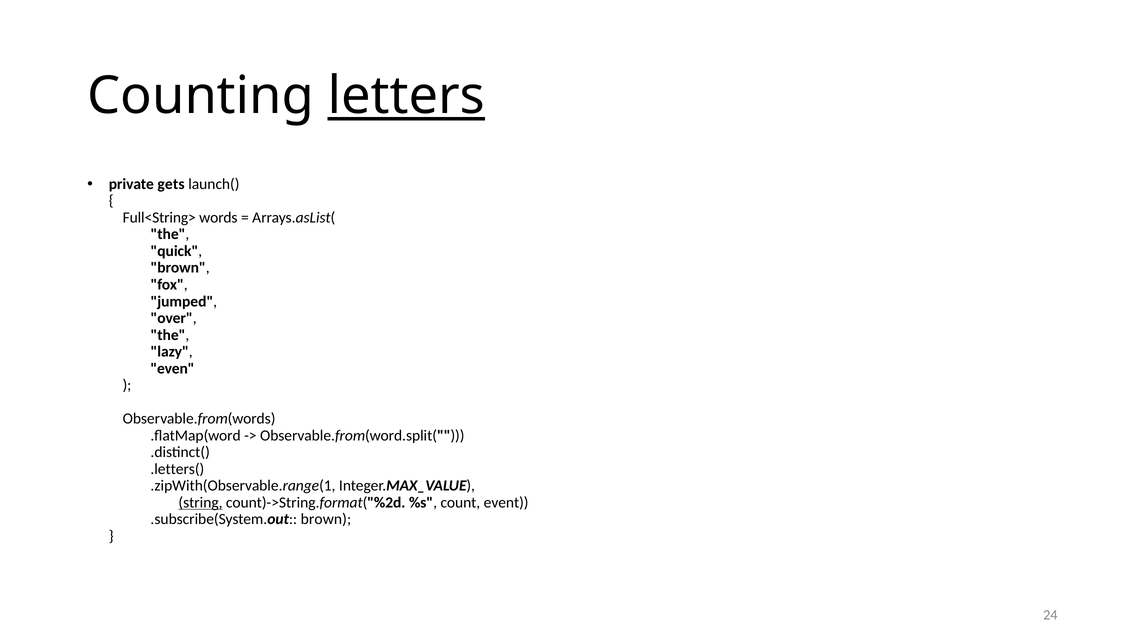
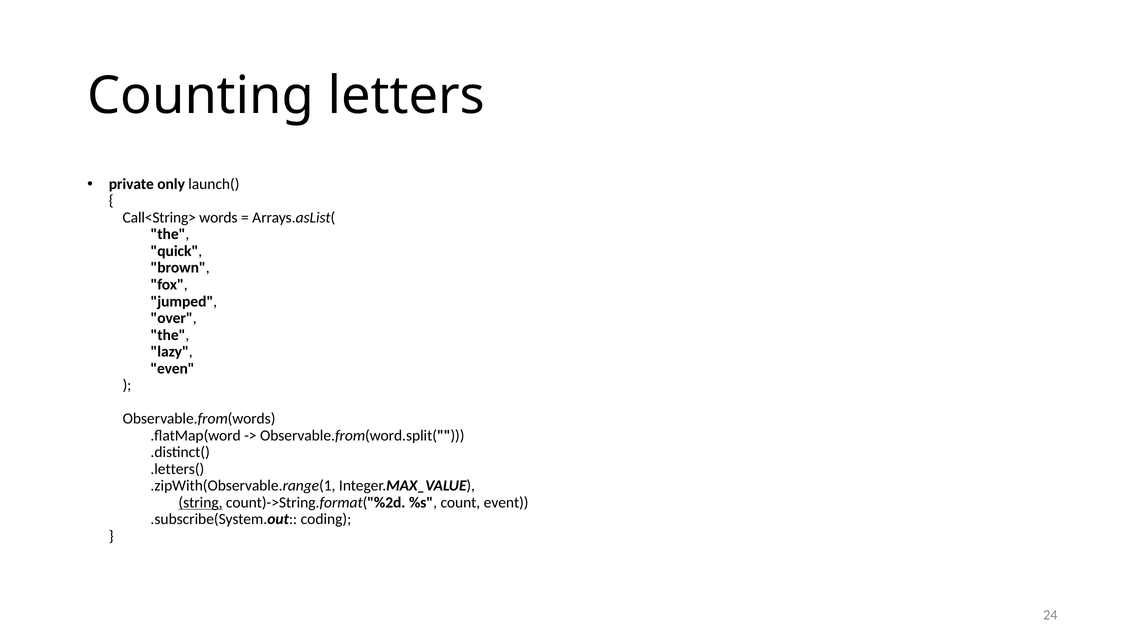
letters underline: present -> none
gets: gets -> only
Full<String>: Full<String> -> Call<String>
.subscribe(System.out brown: brown -> coding
